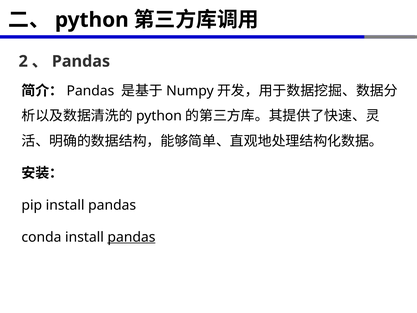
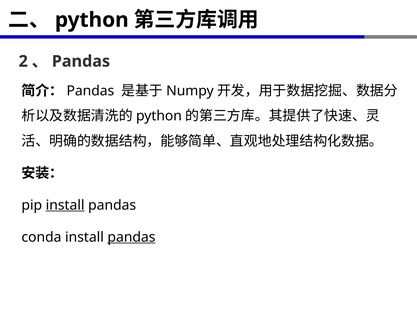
install at (65, 205) underline: none -> present
